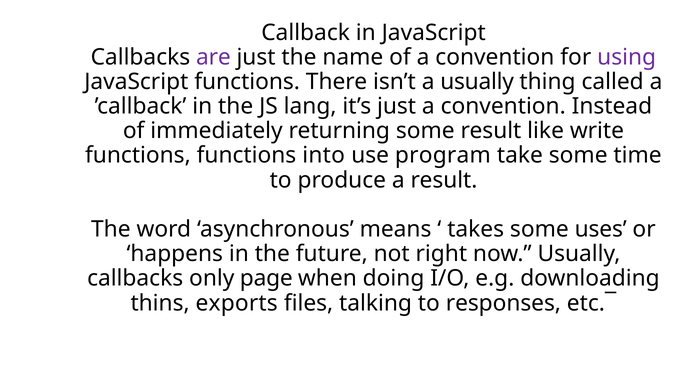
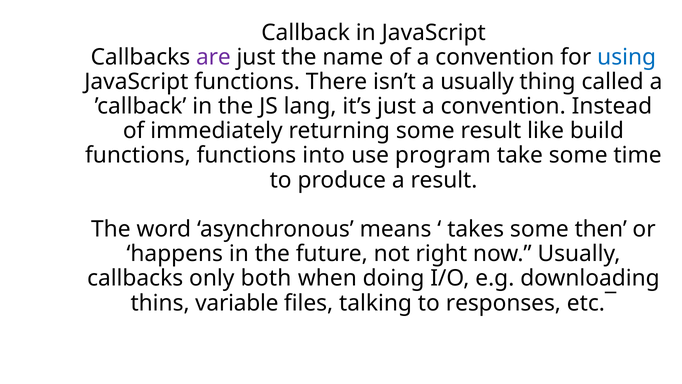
using colour: purple -> blue
write: write -> build
uses: uses -> then
page: page -> both
exports: exports -> variable
